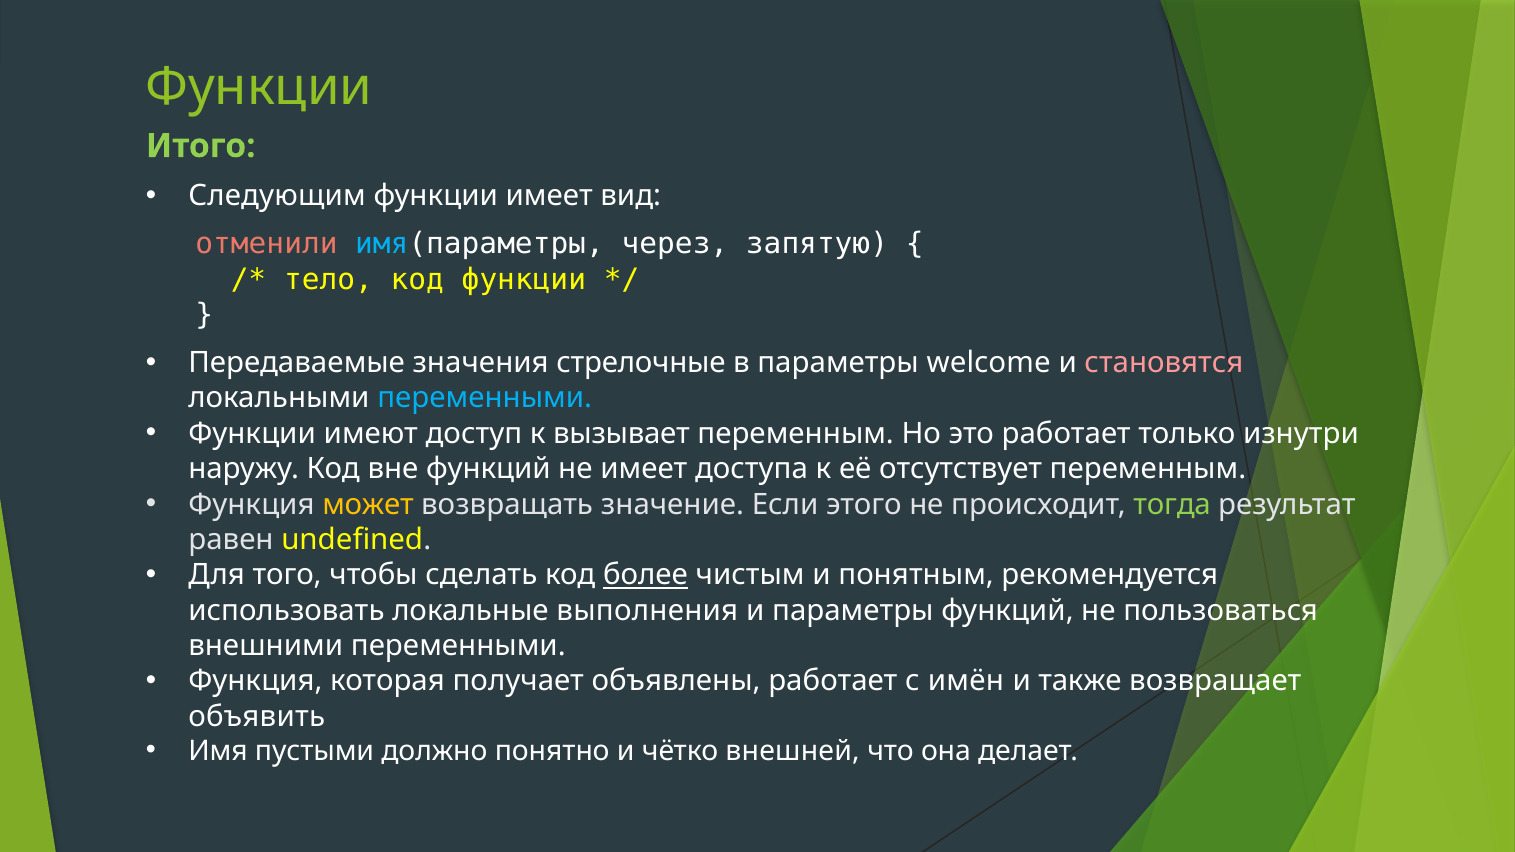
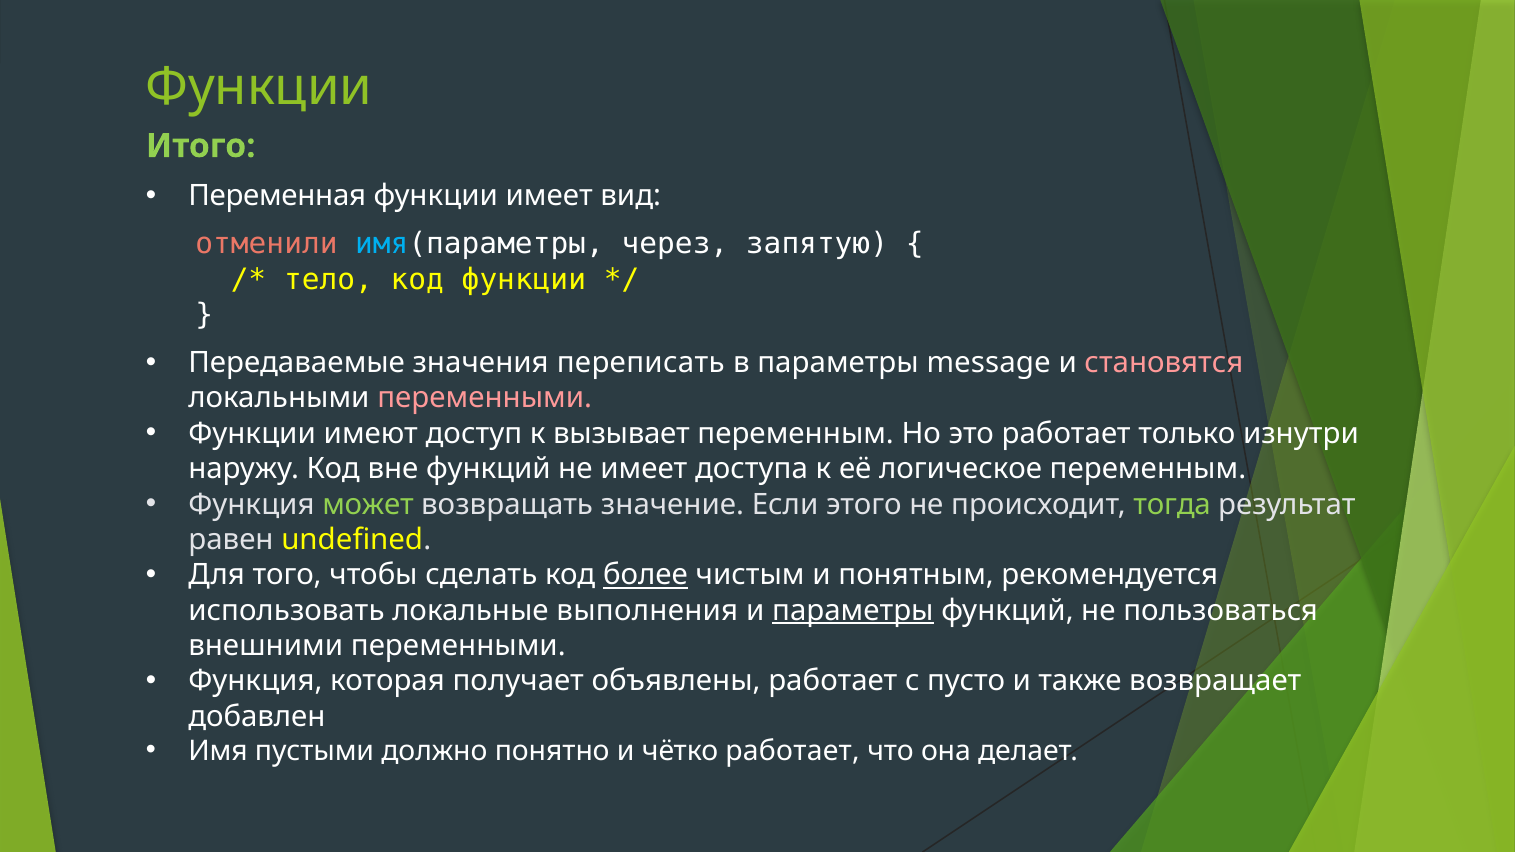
Следующим: Следующим -> Переменная
стрелочные: стрелочные -> переписать
welcome: welcome -> message
переменными at (485, 398) colour: light blue -> pink
отсутствует: отсутствует -> логическое
может colour: yellow -> light green
параметры at (853, 611) underline: none -> present
имён: имён -> пусто
объявить: объявить -> добавлен
чётко внешней: внешней -> работает
